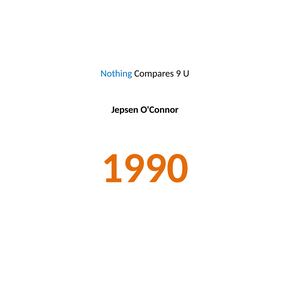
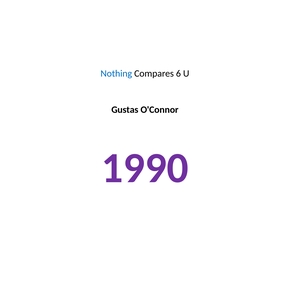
9: 9 -> 6
Jepsen: Jepsen -> Gustas
1990 colour: orange -> purple
